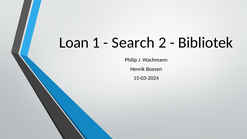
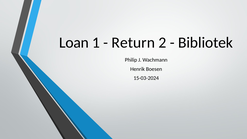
Search: Search -> Return
